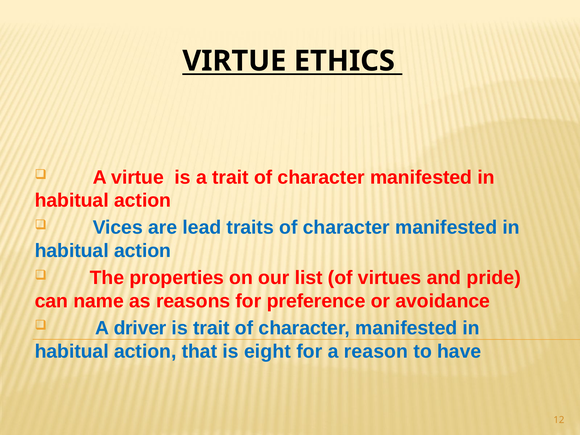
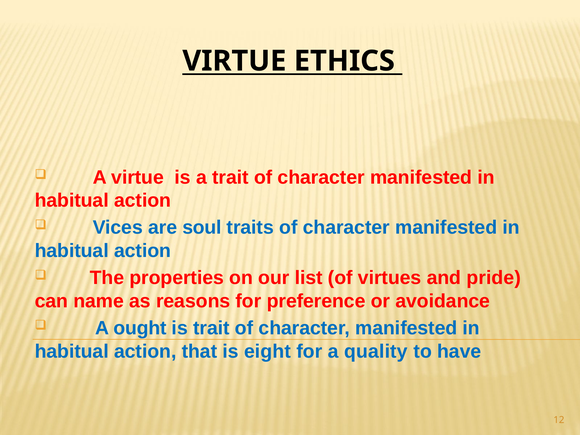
lead: lead -> soul
driver: driver -> ought
reason: reason -> quality
